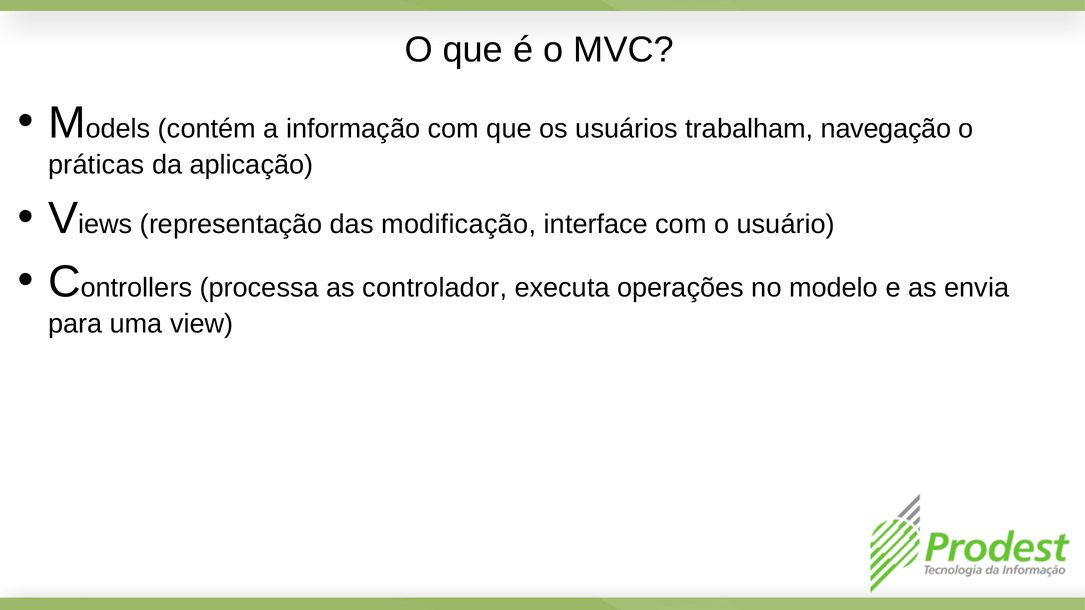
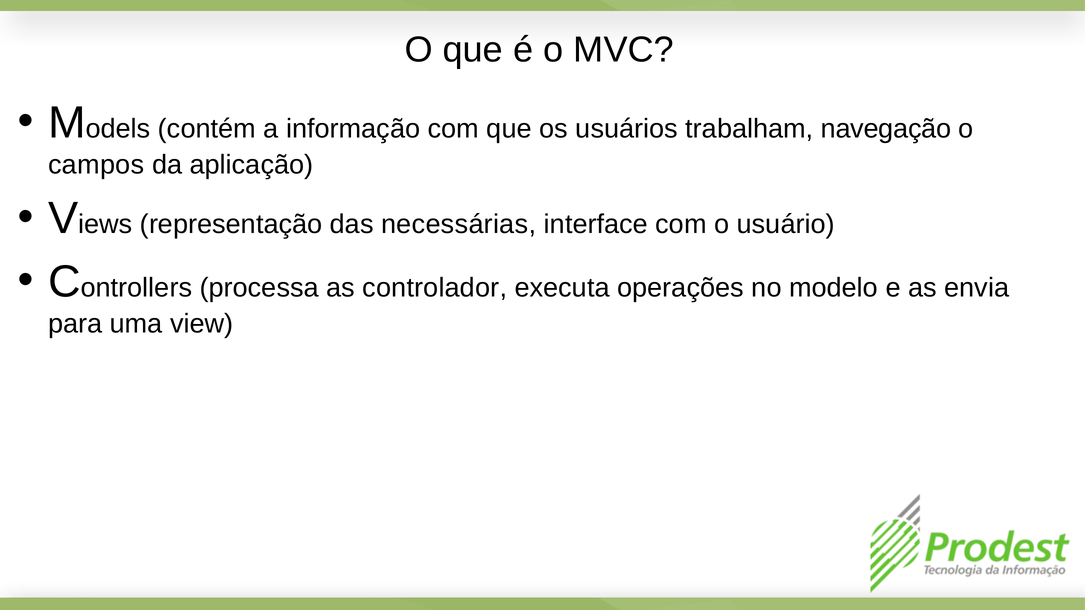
práticas: práticas -> campos
modificação: modificação -> necessárias
